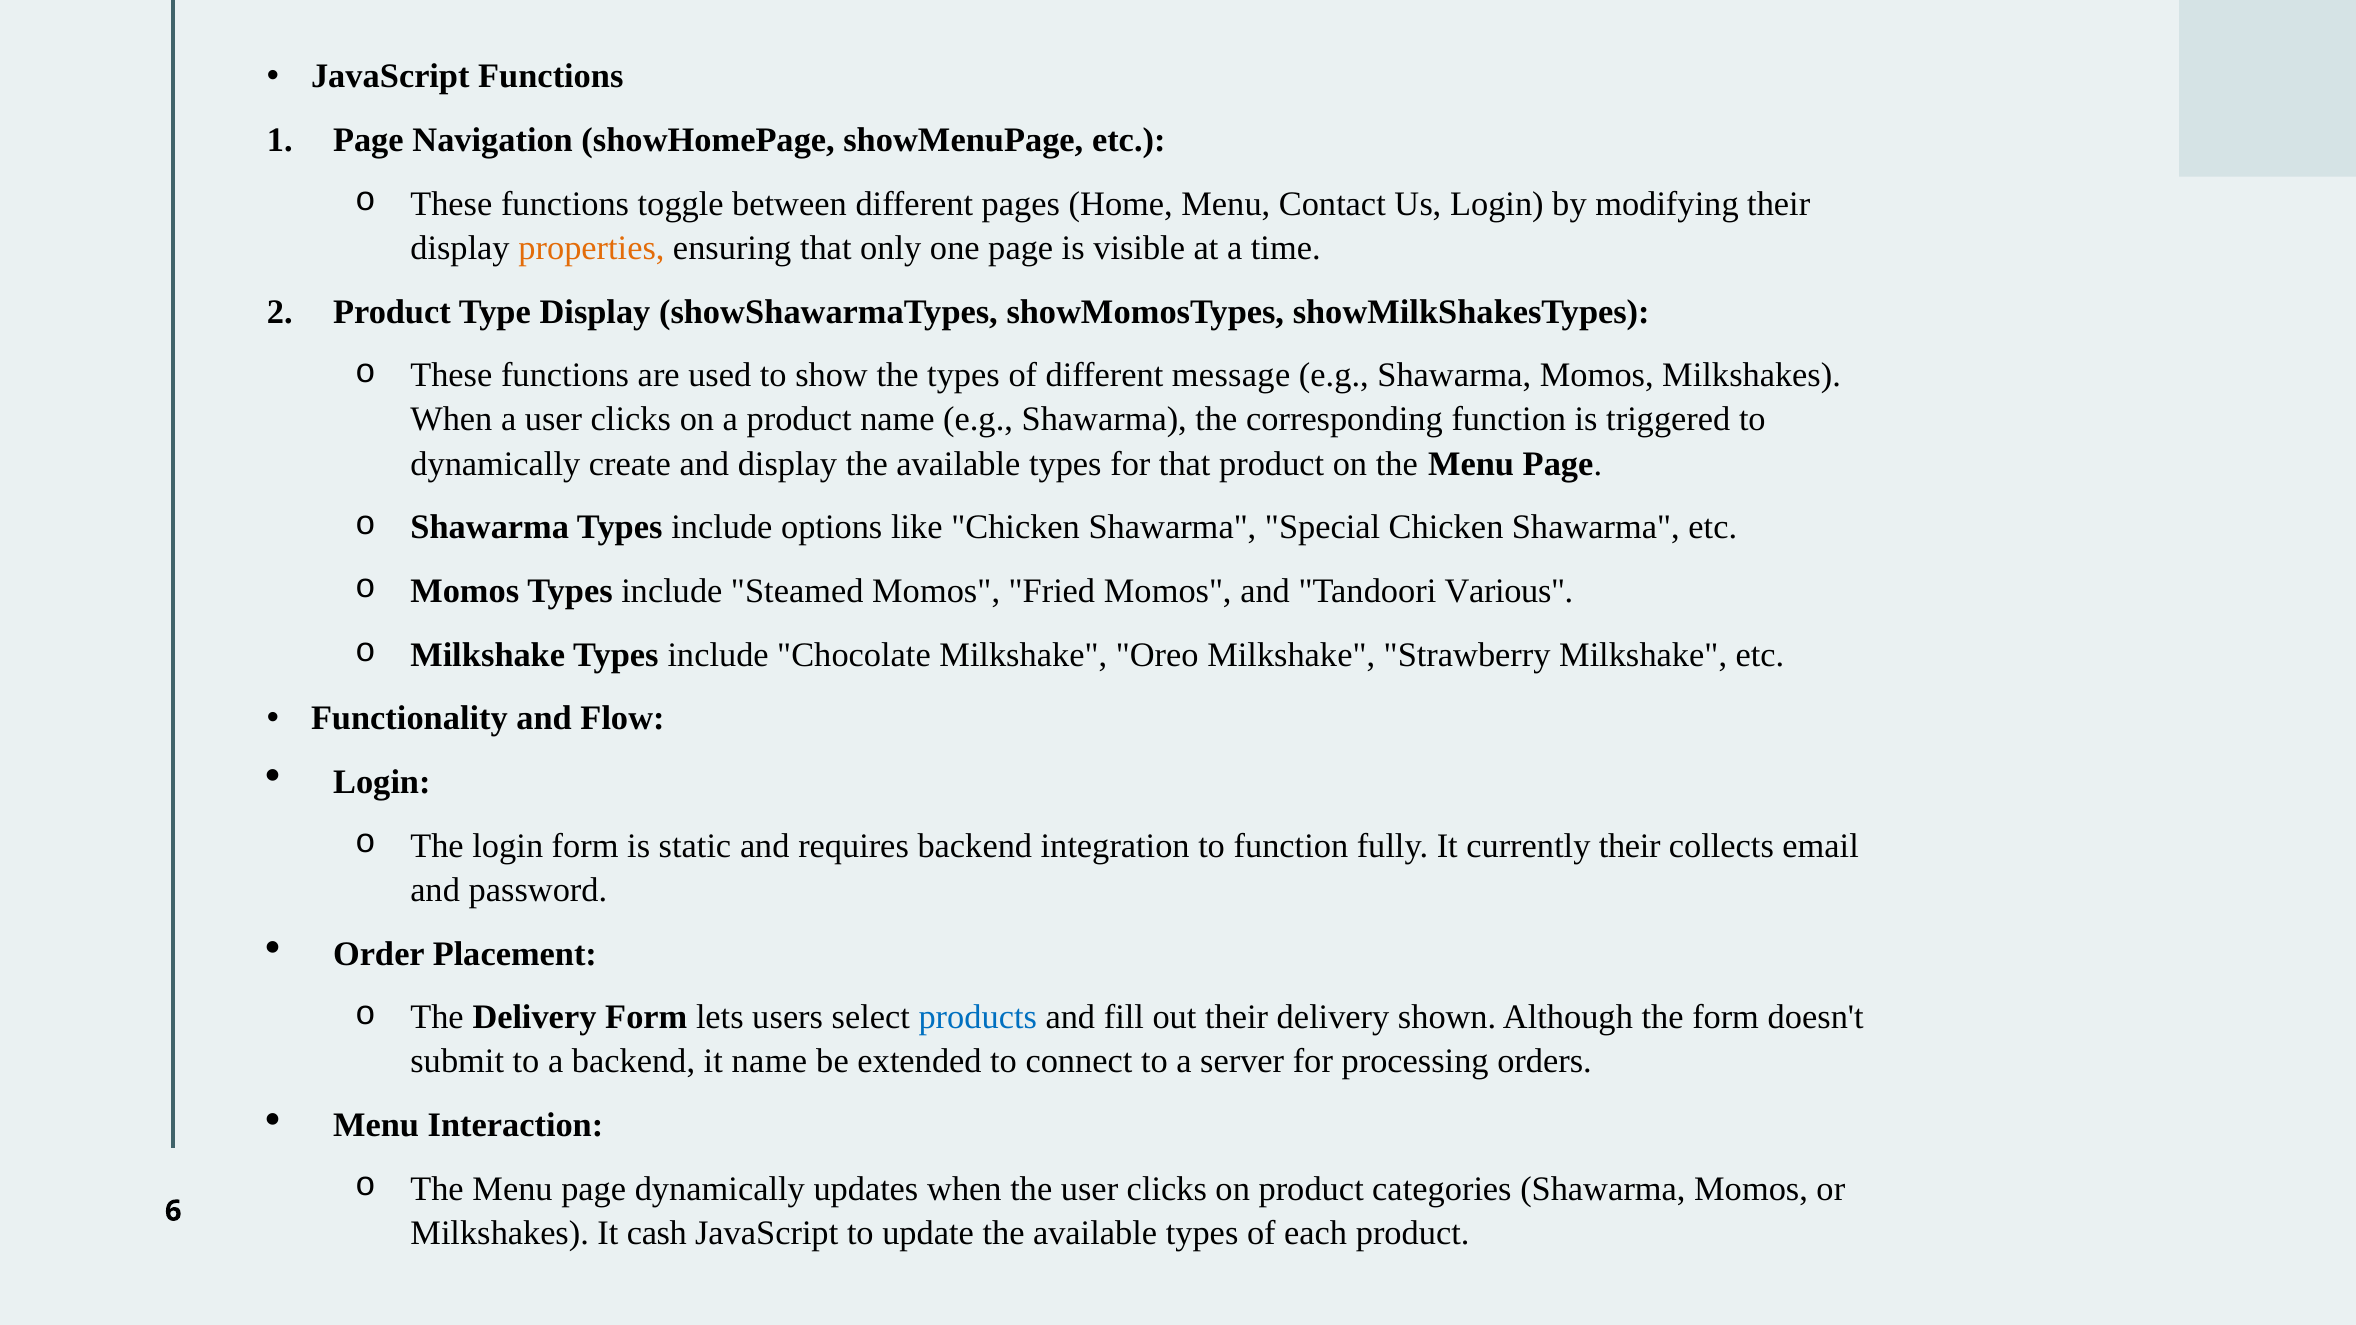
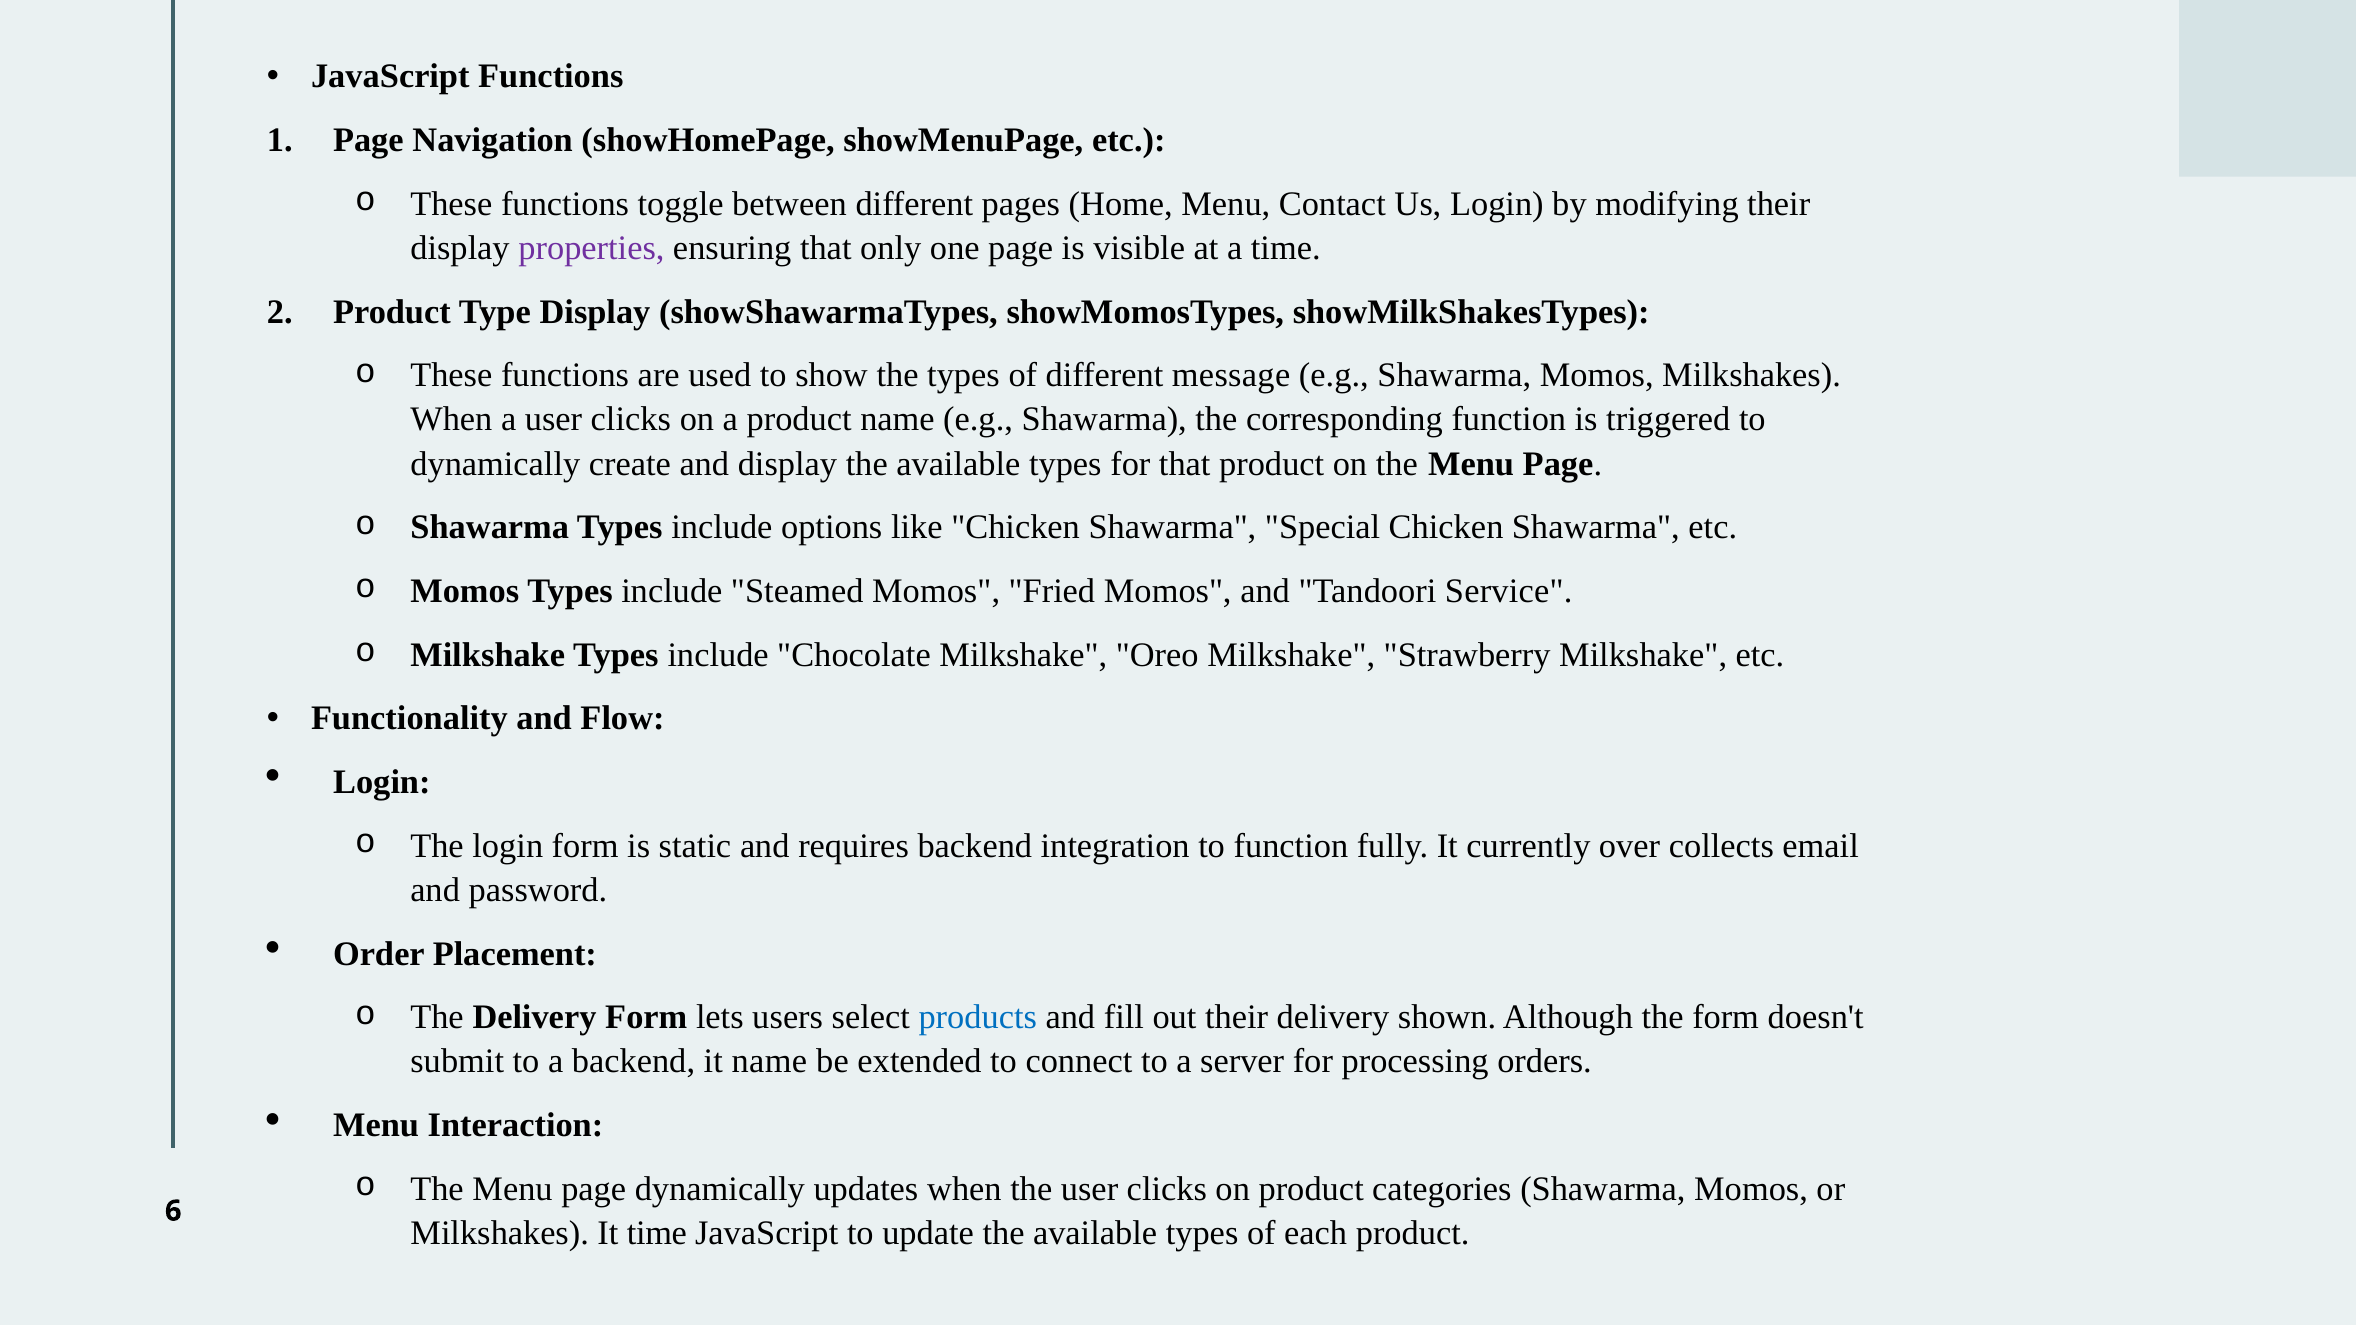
properties colour: orange -> purple
Various: Various -> Service
currently their: their -> over
It cash: cash -> time
